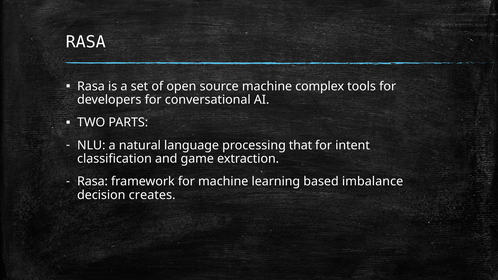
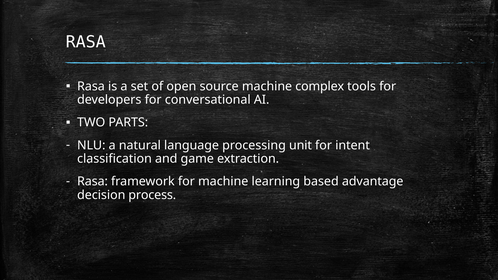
that: that -> unit
imbalance: imbalance -> advantage
creates: creates -> process
